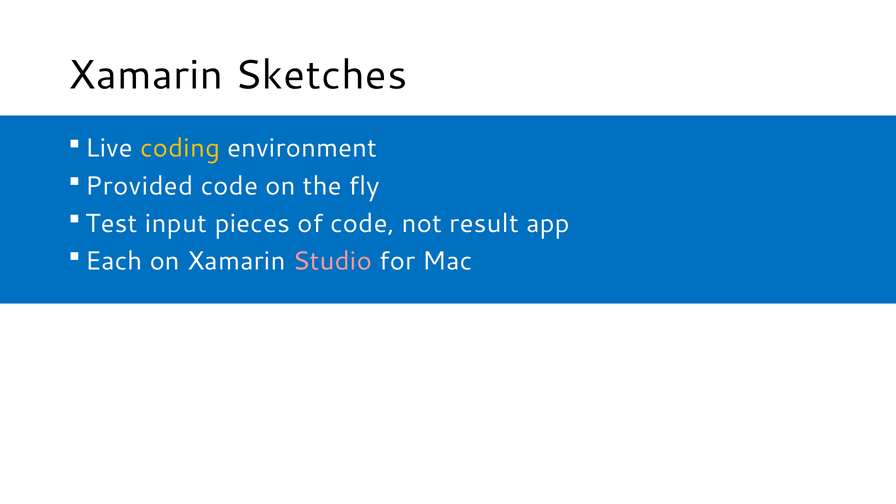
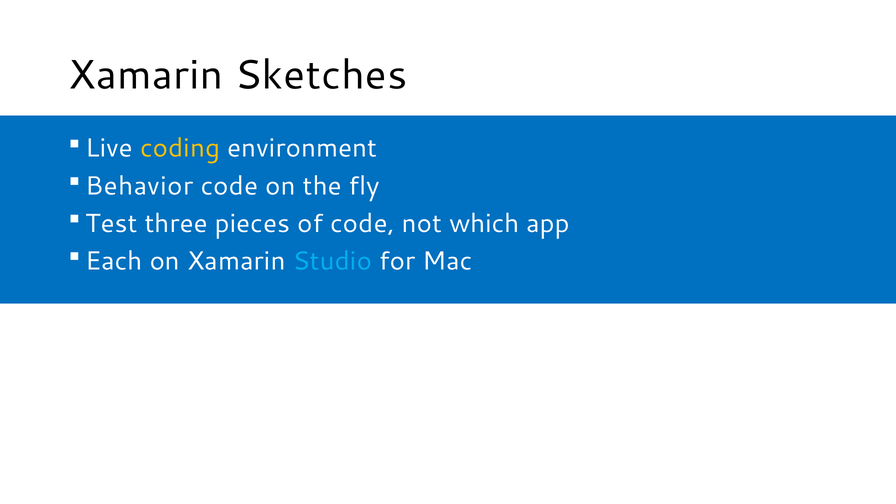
Provided: Provided -> Behavior
input: input -> three
result: result -> which
Studio colour: pink -> light blue
